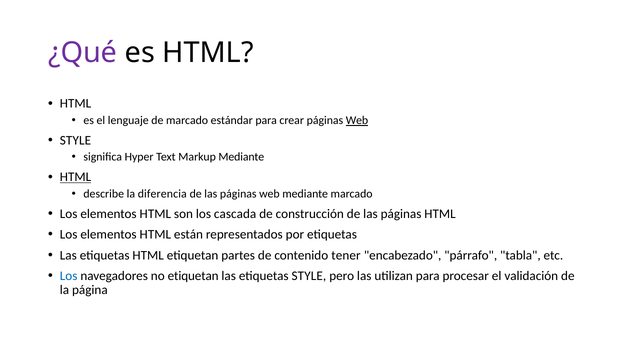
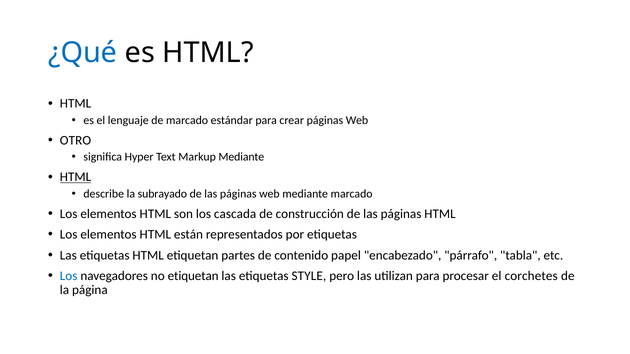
¿Qué colour: purple -> blue
Web at (357, 120) underline: present -> none
STYLE at (75, 140): STYLE -> OTRO
diferencia: diferencia -> subrayado
tener: tener -> papel
validación: validación -> corchetes
